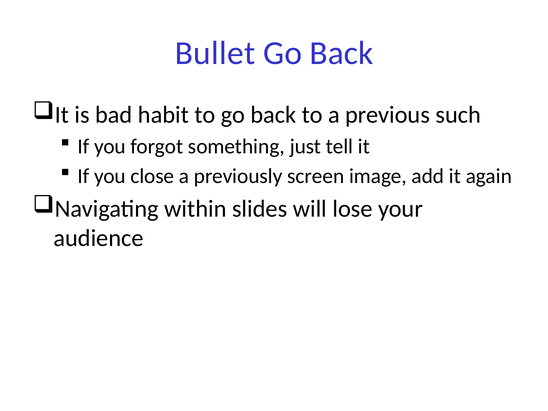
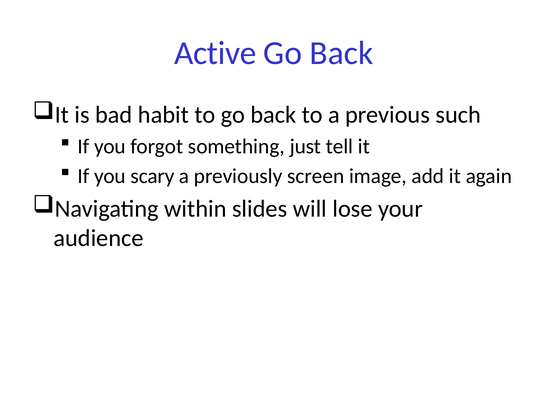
Bullet: Bullet -> Active
close: close -> scary
